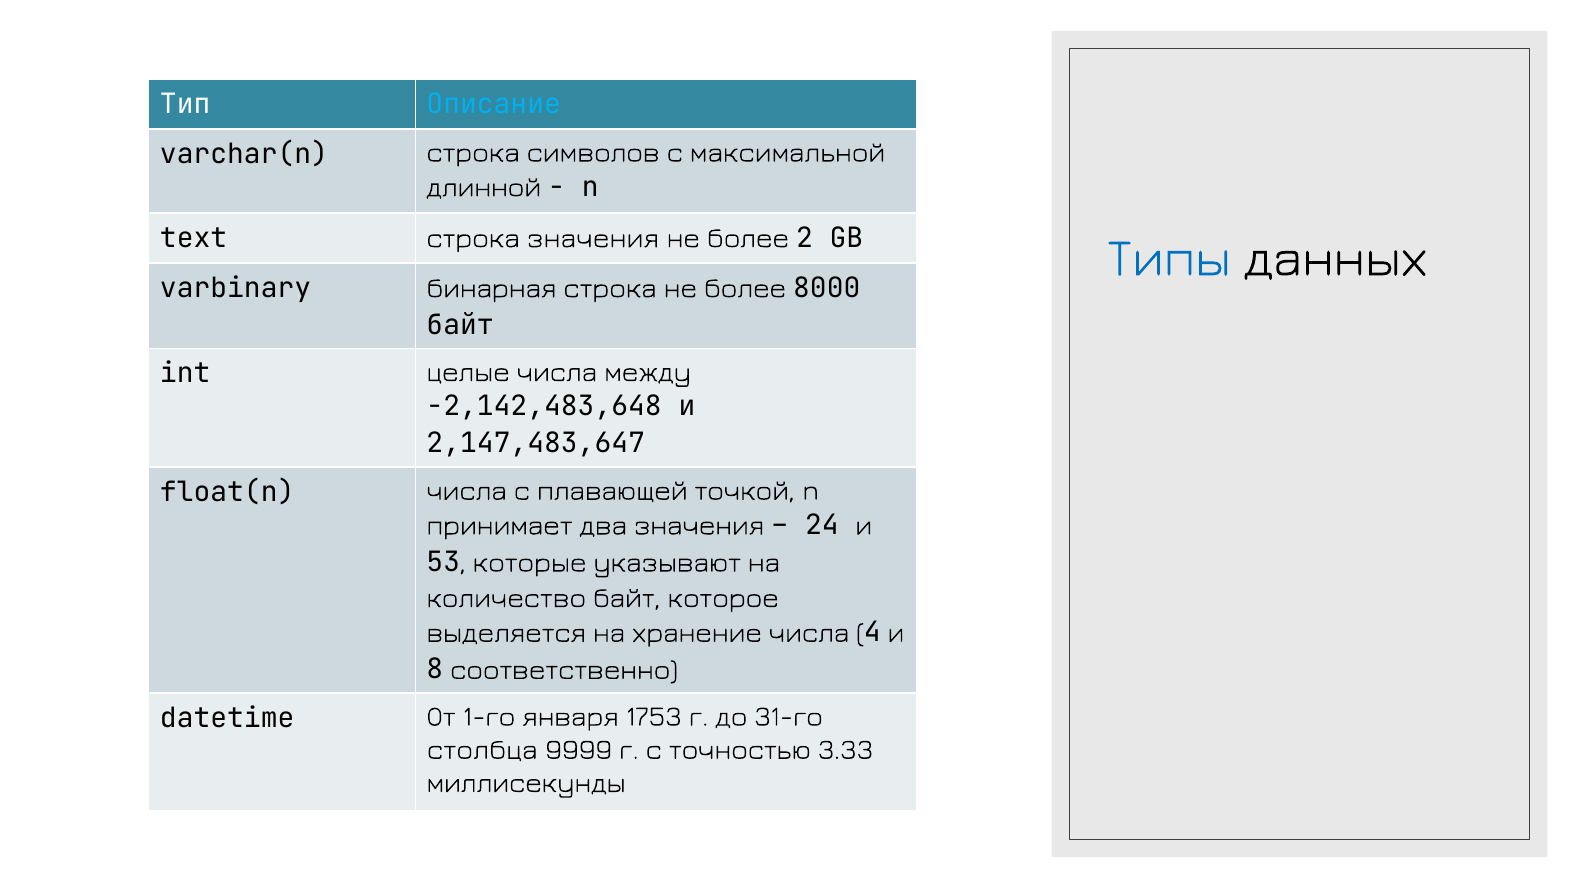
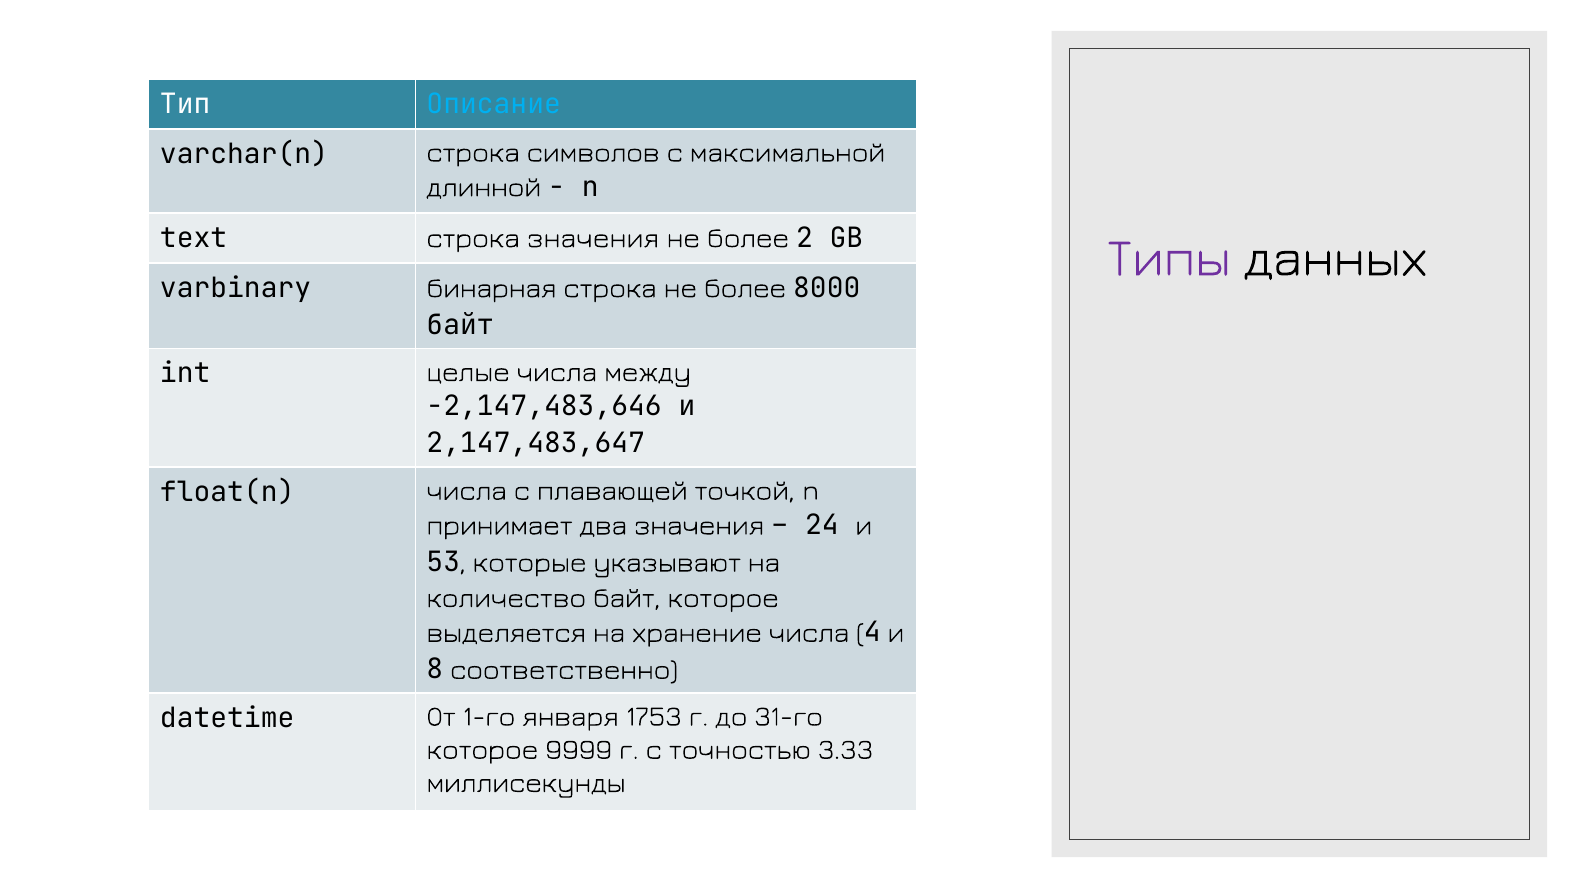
Типы colour: blue -> purple
-2,142,483,648: -2,142,483,648 -> -2,147,483,646
столбца at (482, 750): столбца -> которое
